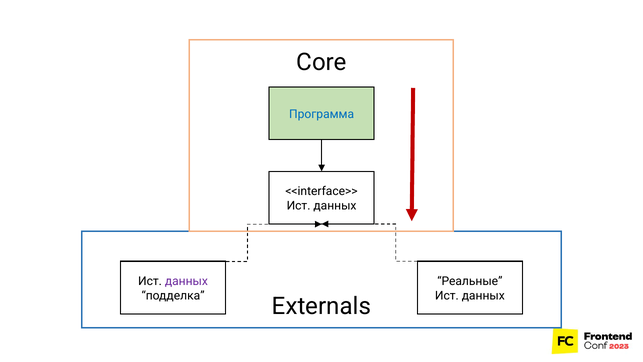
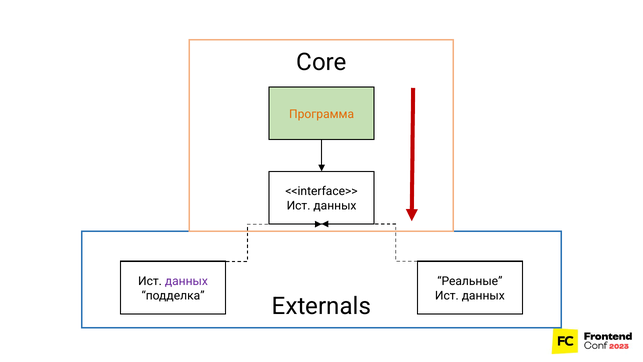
Программа colour: blue -> orange
